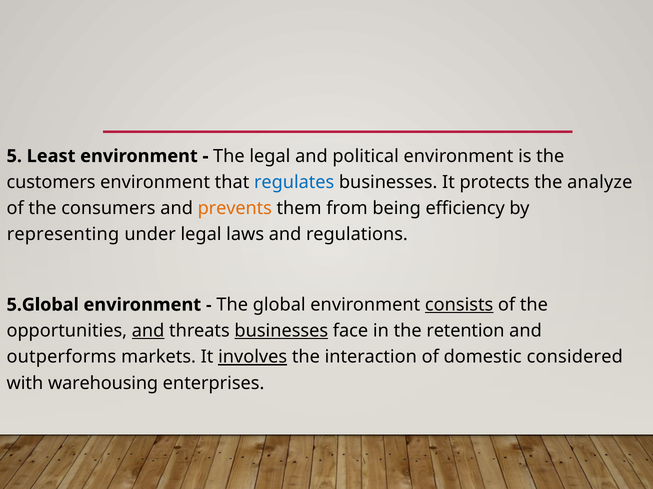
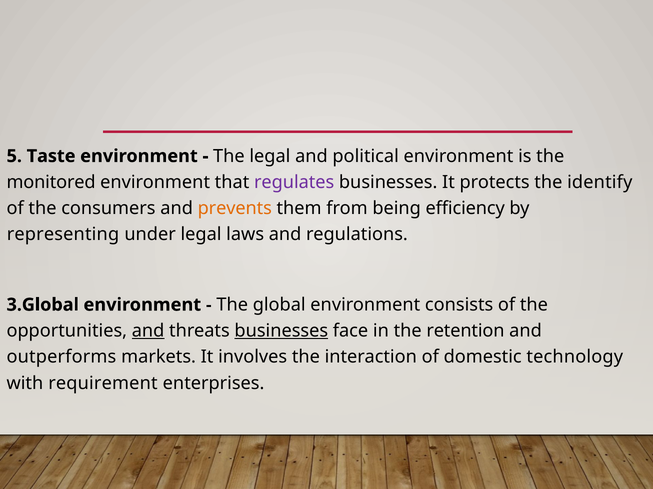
Least: Least -> Taste
customers: customers -> monitored
regulates colour: blue -> purple
analyze: analyze -> identify
5.Global: 5.Global -> 3.Global
consists underline: present -> none
involves underline: present -> none
considered: considered -> technology
warehousing: warehousing -> requirement
